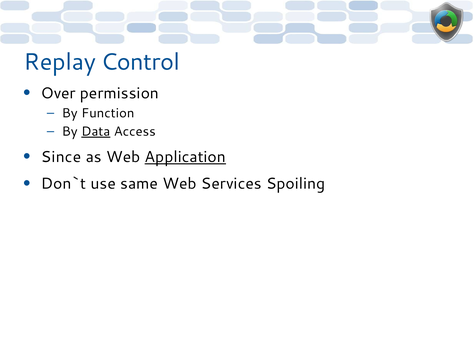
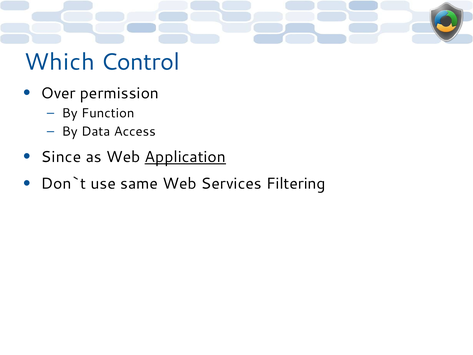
Replay: Replay -> Which
Data underline: present -> none
Spoiling: Spoiling -> Filtering
